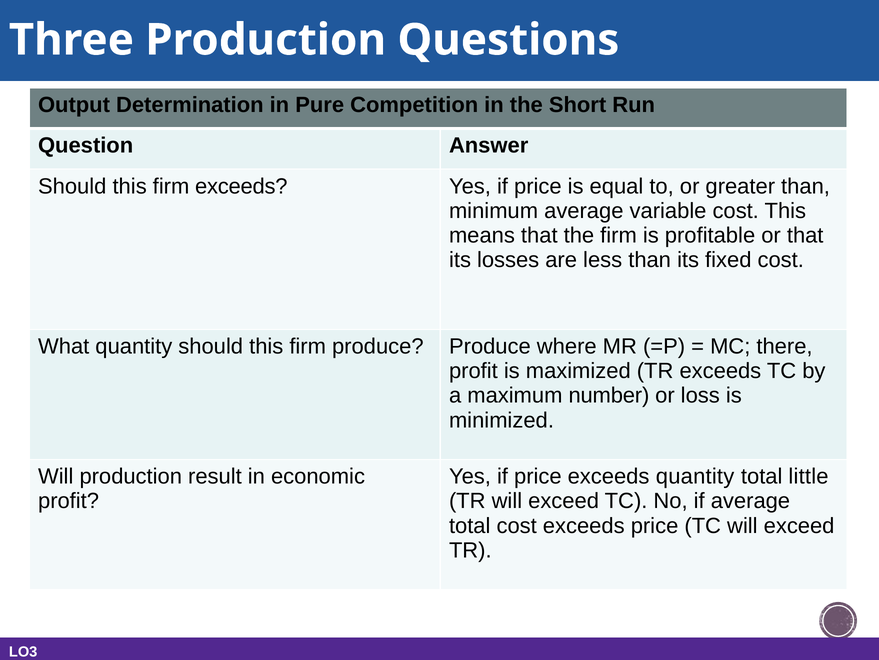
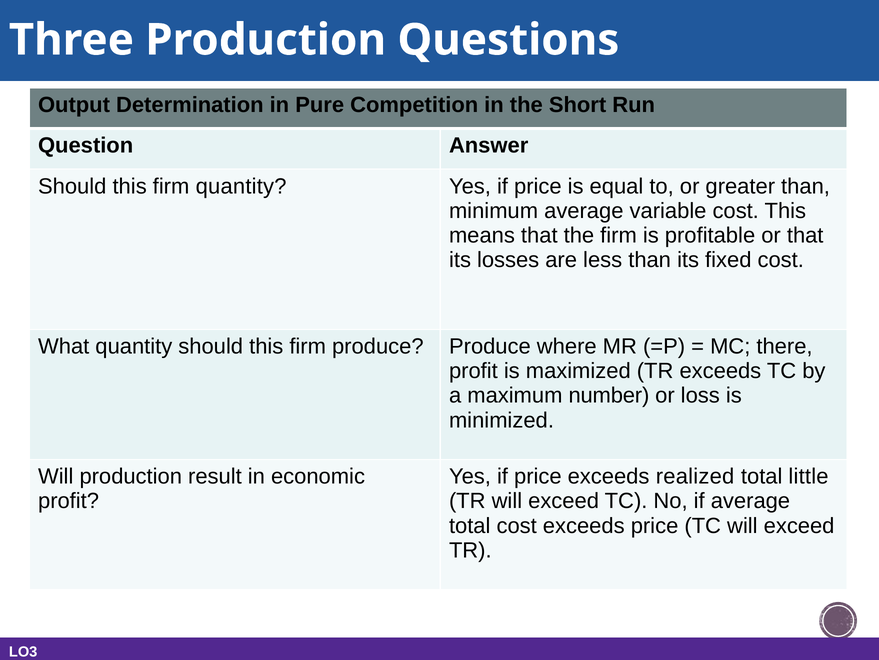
firm exceeds: exceeds -> quantity
exceeds quantity: quantity -> realized
